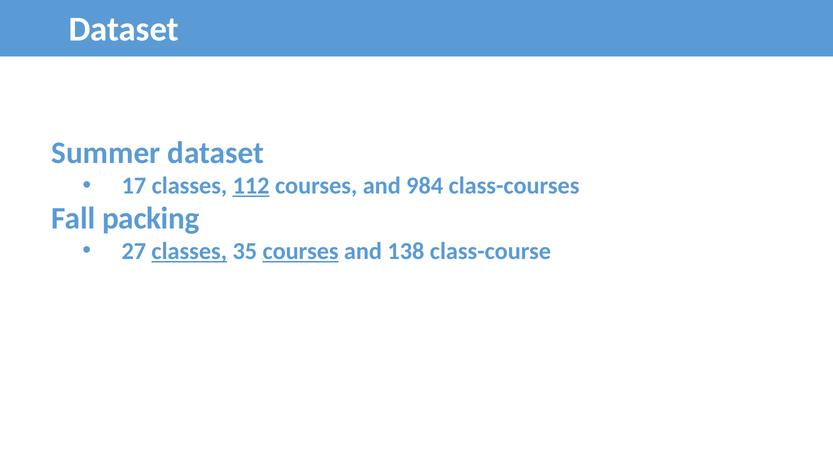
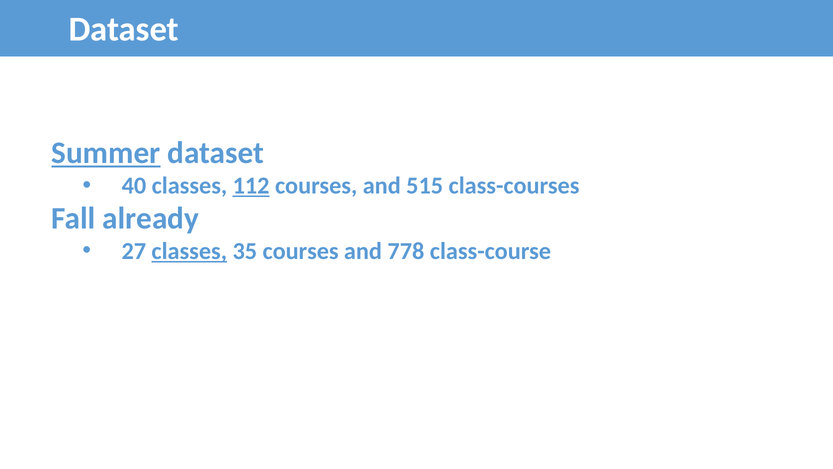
Summer underline: none -> present
17: 17 -> 40
984: 984 -> 515
packing: packing -> already
courses at (301, 251) underline: present -> none
138: 138 -> 778
